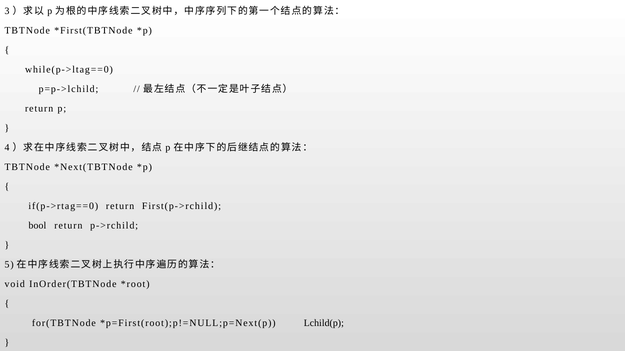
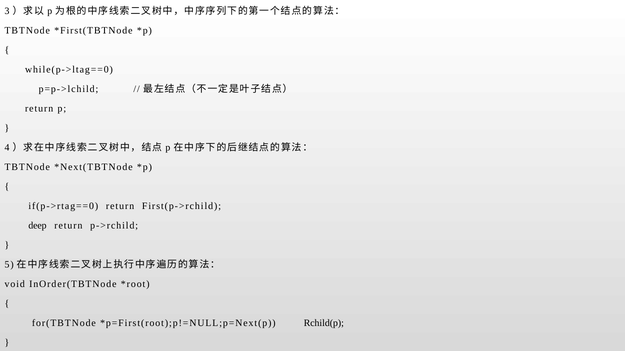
bool: bool -> deep
Lchild(p: Lchild(p -> Rchild(p
